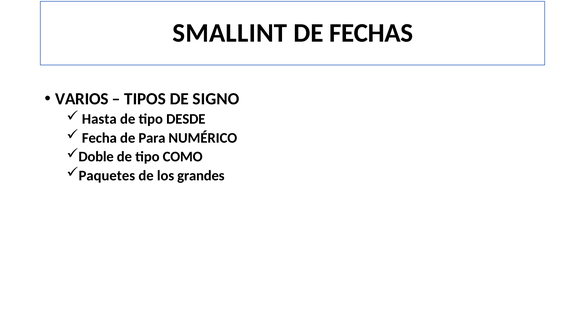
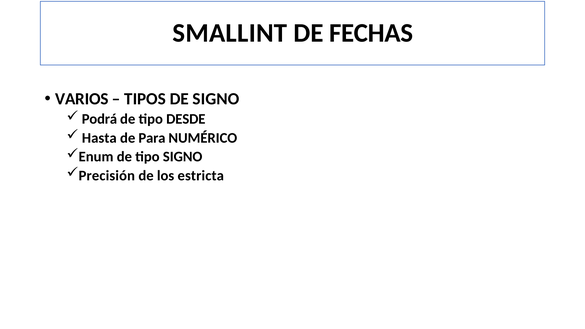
Hasta: Hasta -> Podrá
Fecha: Fecha -> Hasta
Doble: Doble -> Enum
tipo COMO: COMO -> SIGNO
Paquetes: Paquetes -> Precisión
grandes: grandes -> estricta
